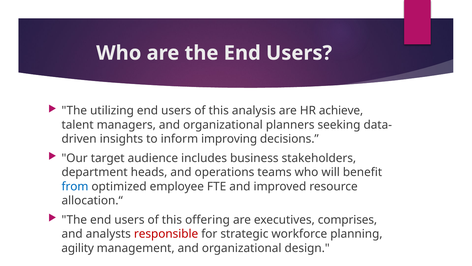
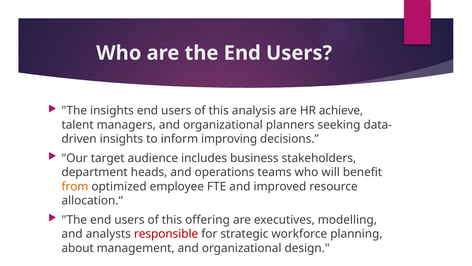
The utilizing: utilizing -> insights
from colour: blue -> orange
comprises: comprises -> modelling
agility: agility -> about
